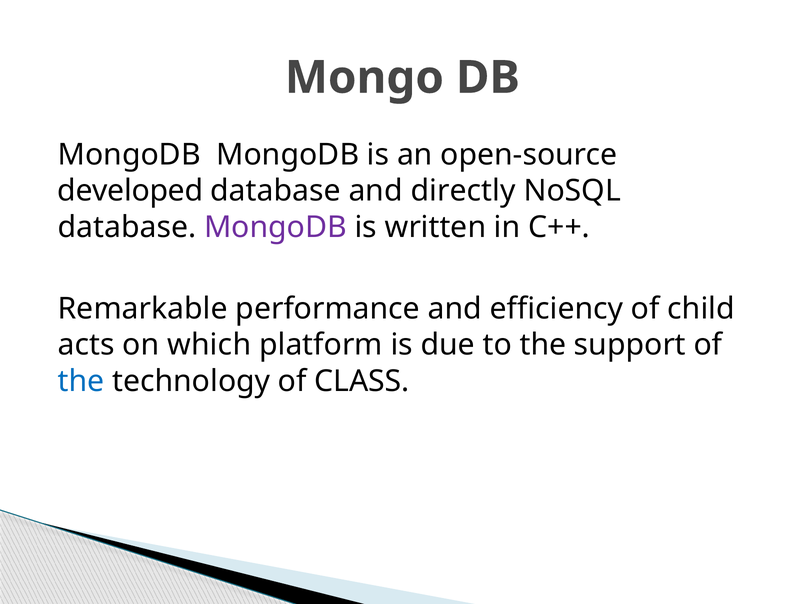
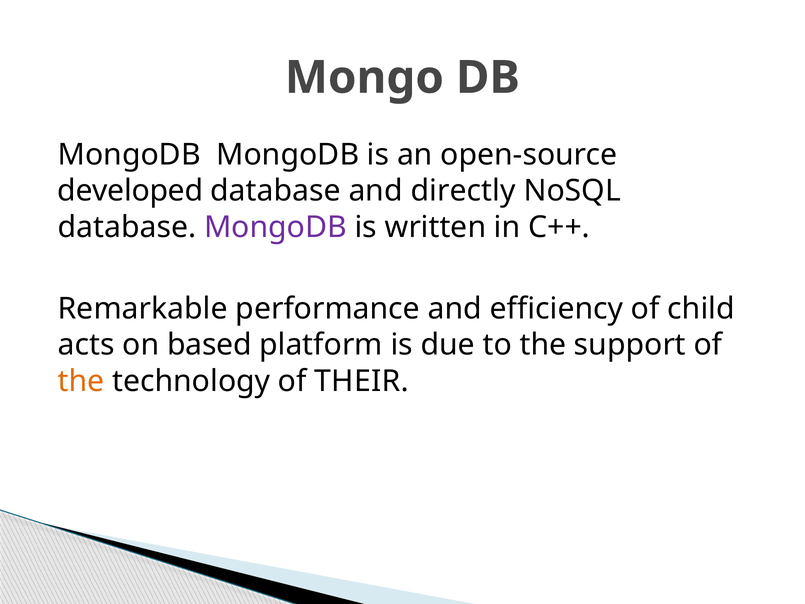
which: which -> based
the at (81, 381) colour: blue -> orange
CLASS: CLASS -> THEIR
